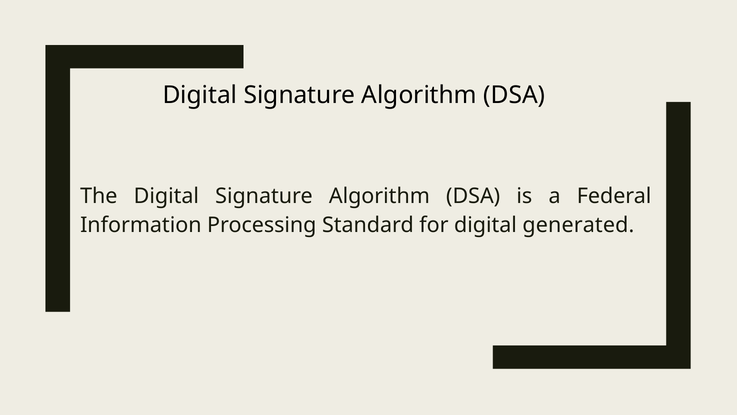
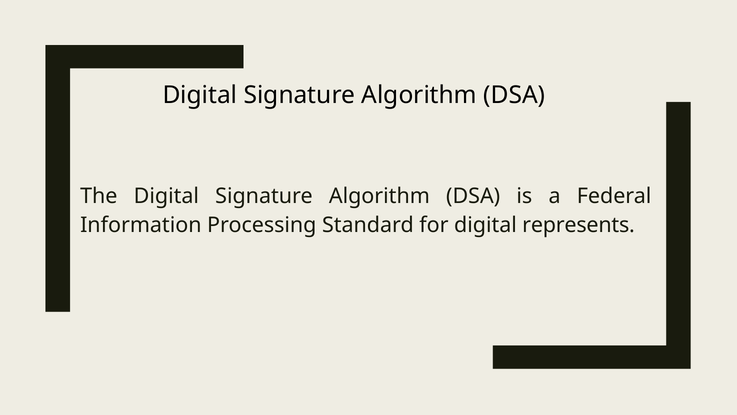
generated: generated -> represents
